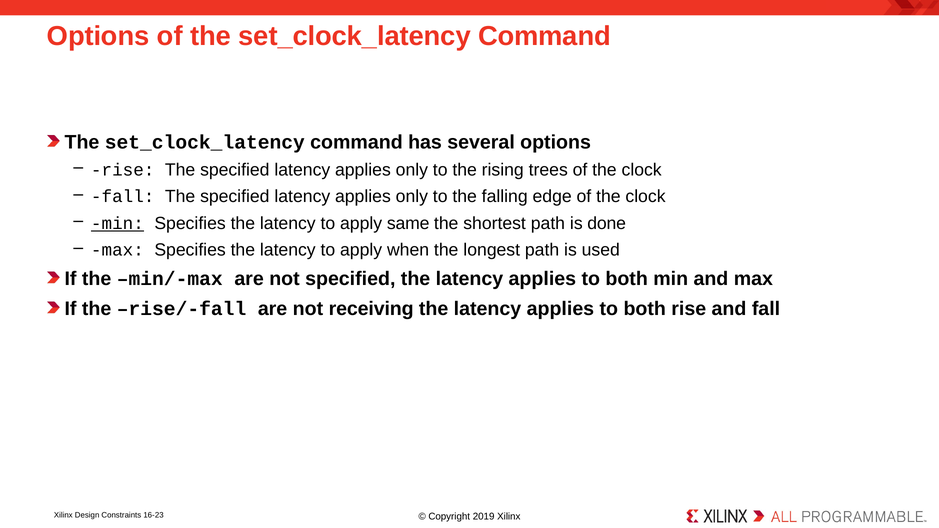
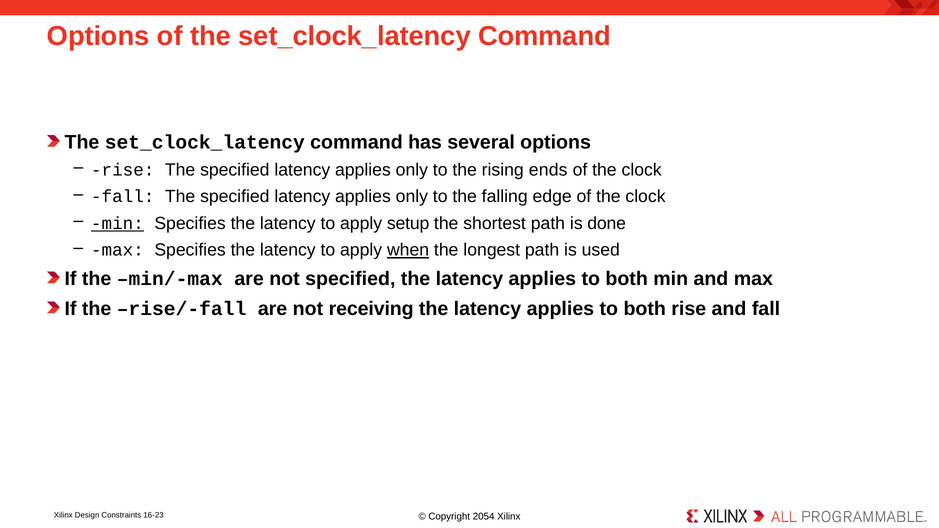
trees: trees -> ends
same: same -> setup
when underline: none -> present
2019: 2019 -> 2054
